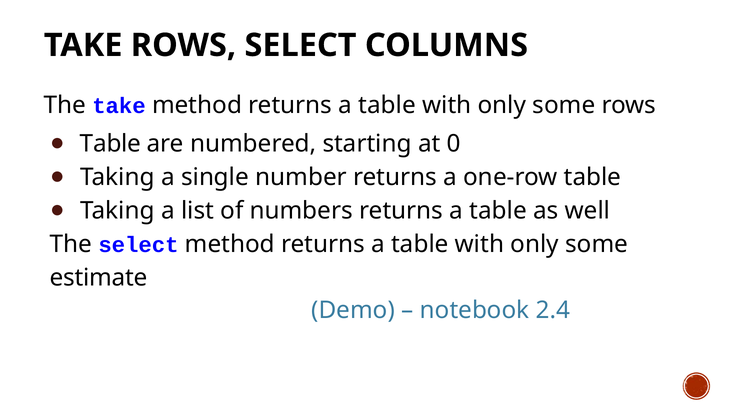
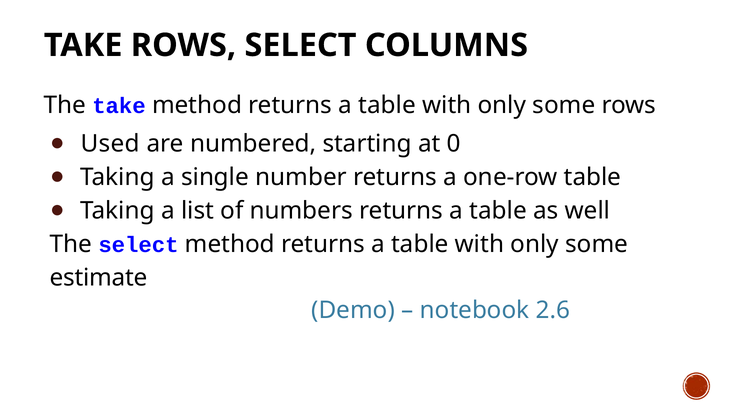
Table at (110, 144): Table -> Used
2.4: 2.4 -> 2.6
